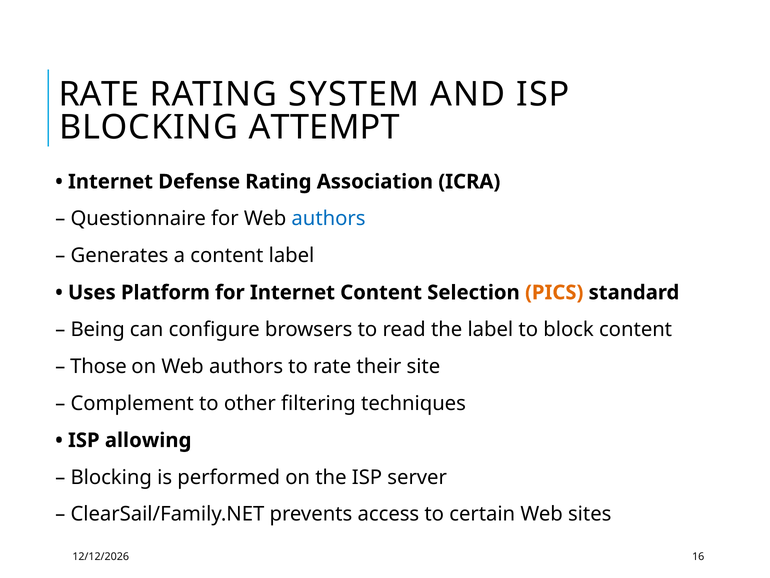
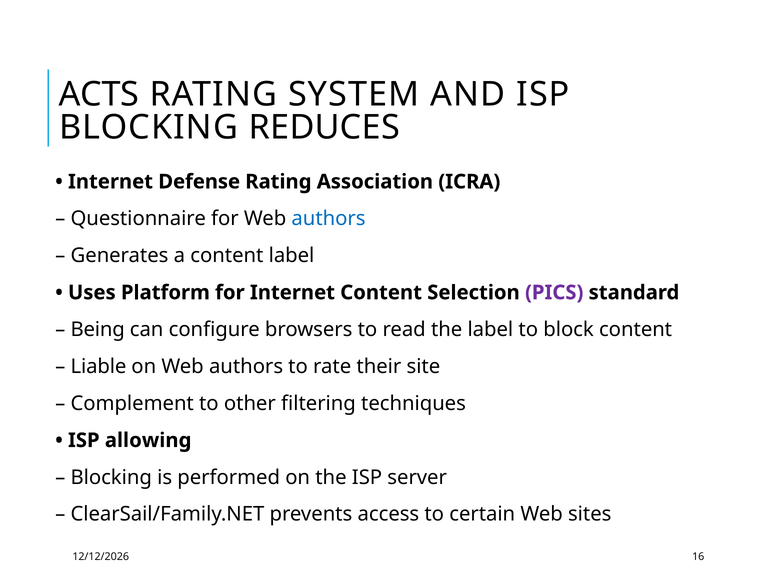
RATE at (99, 95): RATE -> ACTS
ATTEMPT: ATTEMPT -> REDUCES
PICS colour: orange -> purple
Those: Those -> Liable
